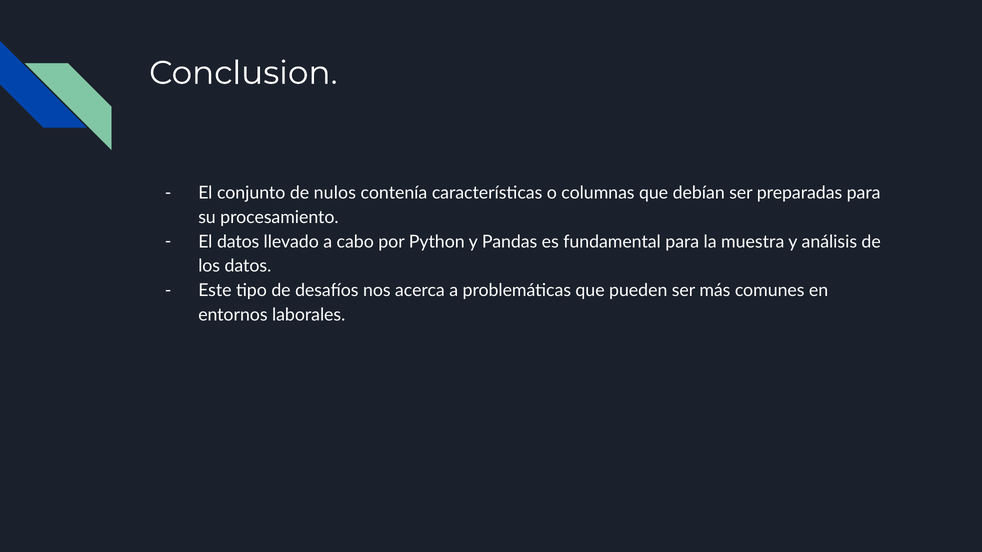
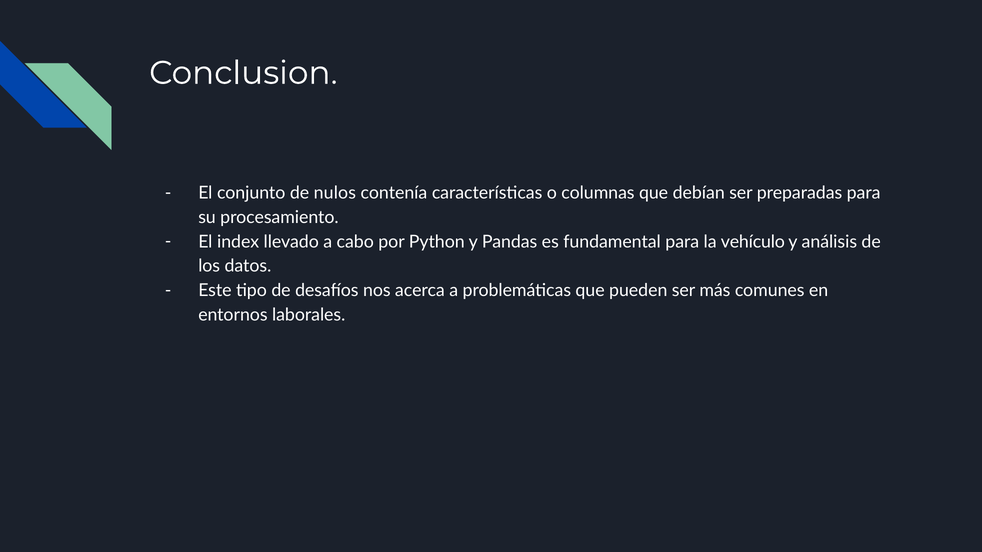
El datos: datos -> index
muestra: muestra -> vehículo
